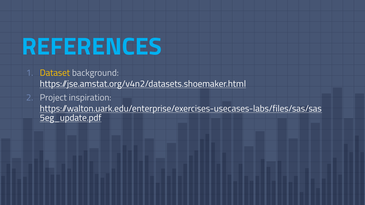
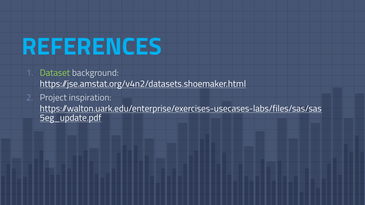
Dataset colour: yellow -> light green
